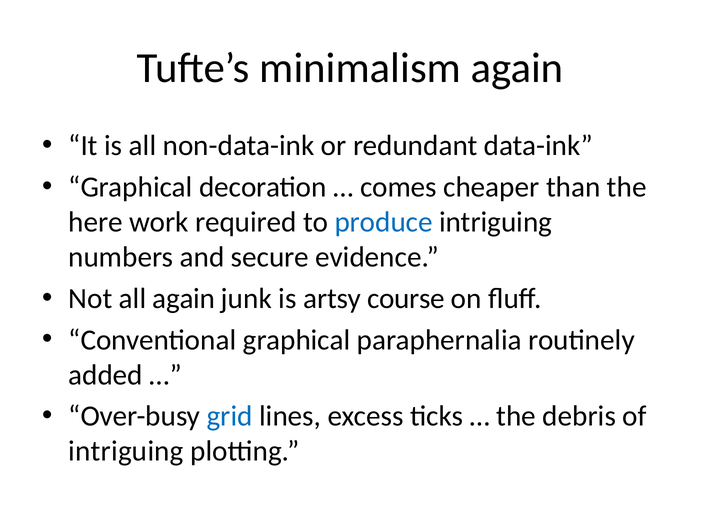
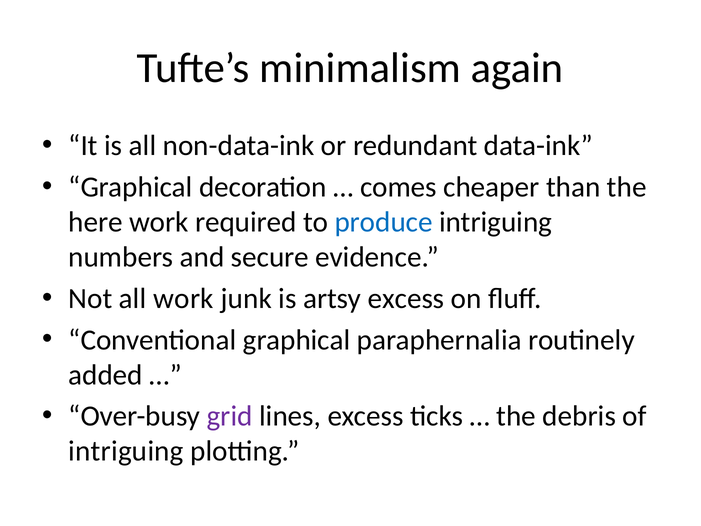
all again: again -> work
artsy course: course -> excess
grid colour: blue -> purple
